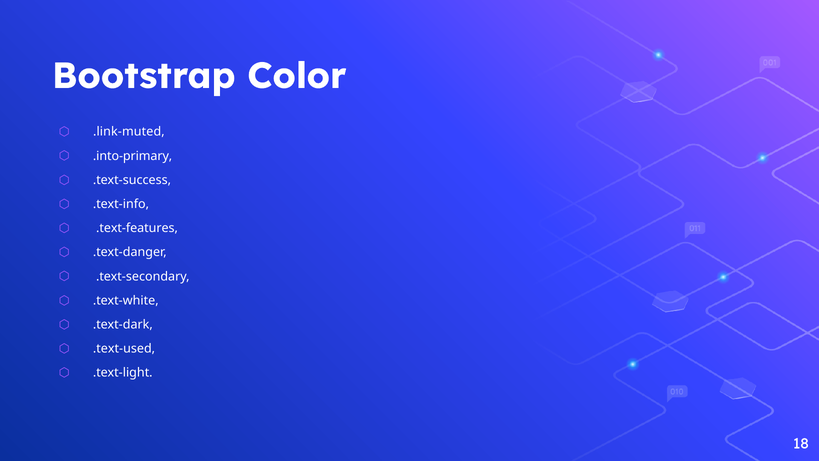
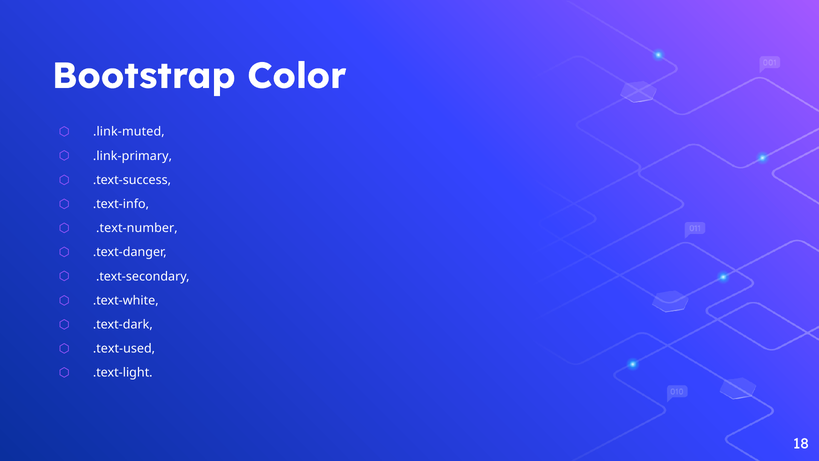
.into-primary: .into-primary -> .link-primary
.text-features: .text-features -> .text-number
